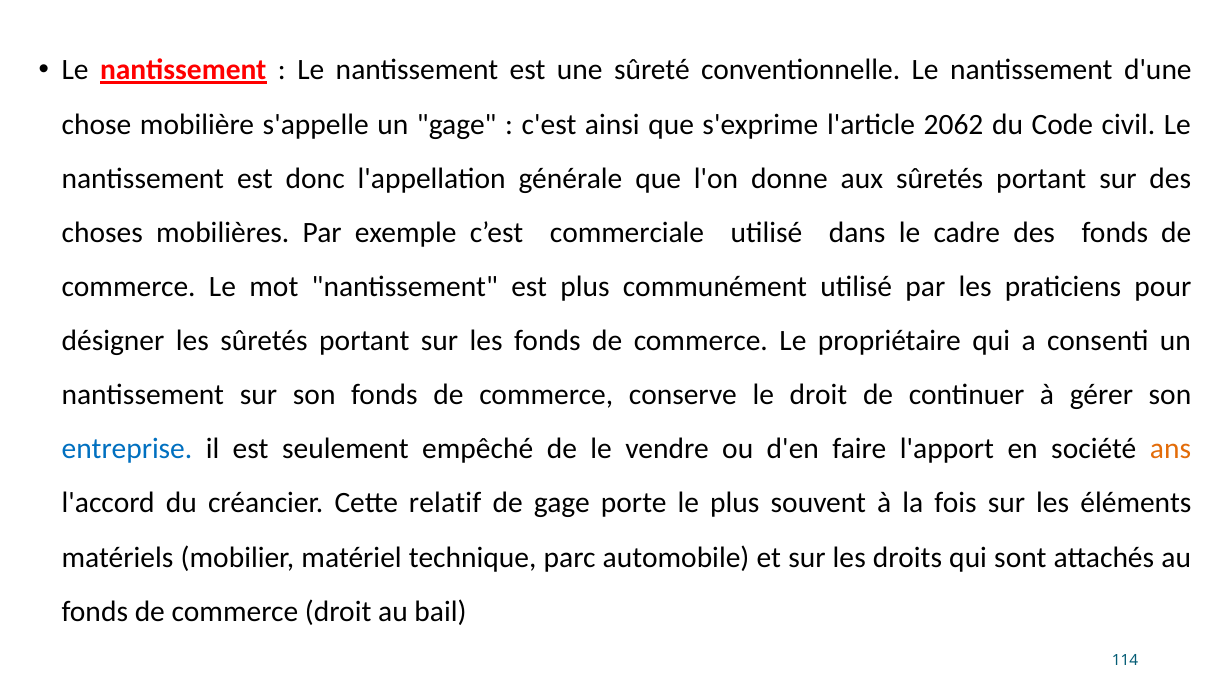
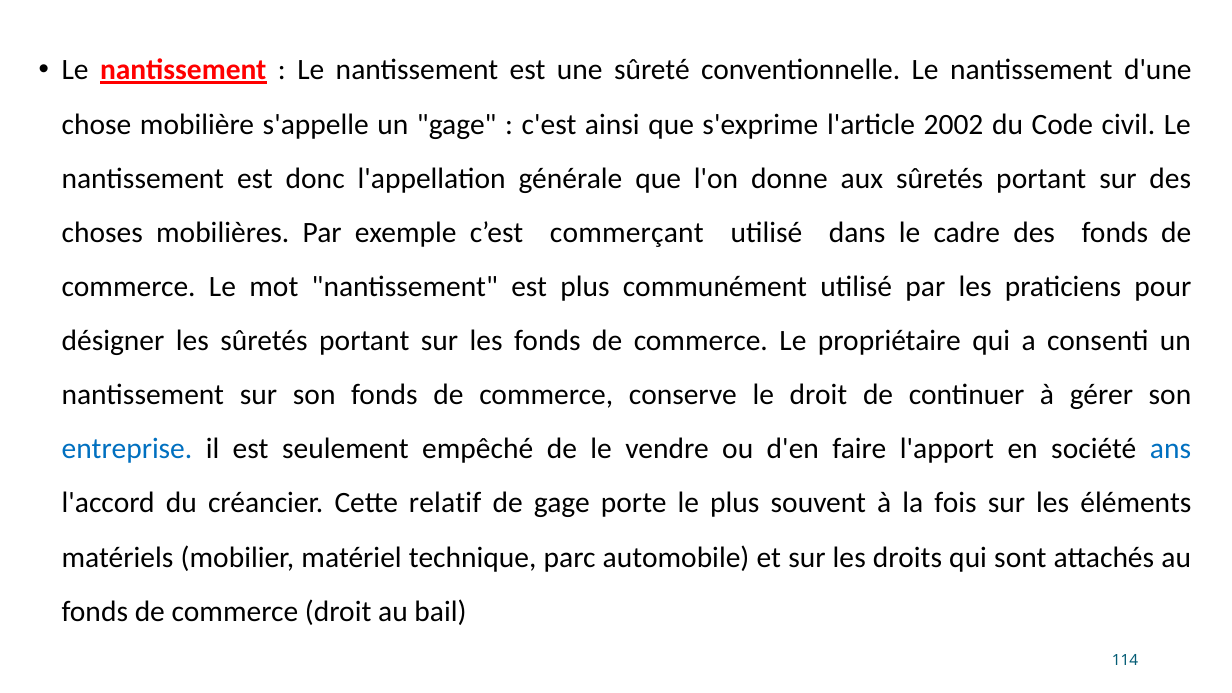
2062: 2062 -> 2002
commerciale: commerciale -> commerçant
ans colour: orange -> blue
